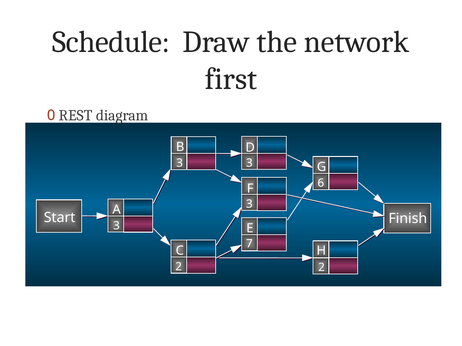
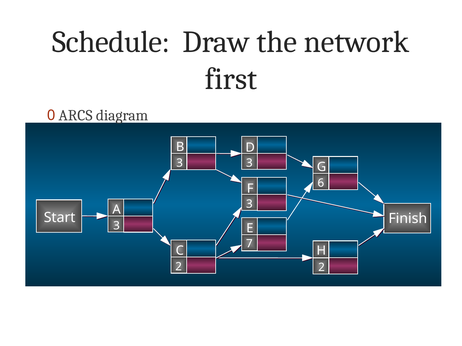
REST: REST -> ARCS
